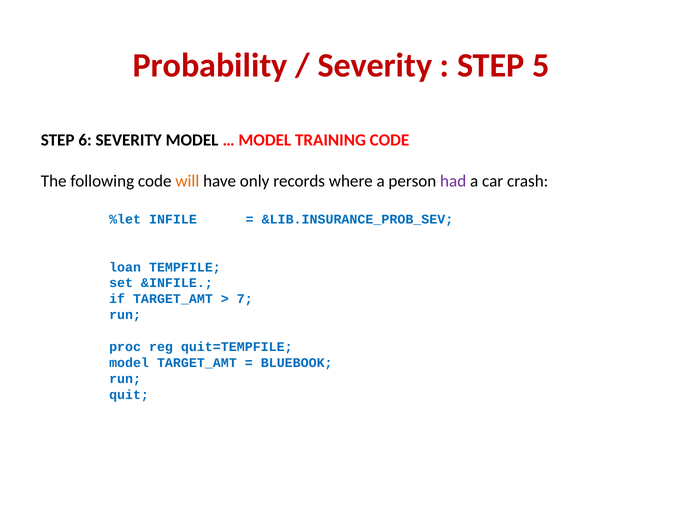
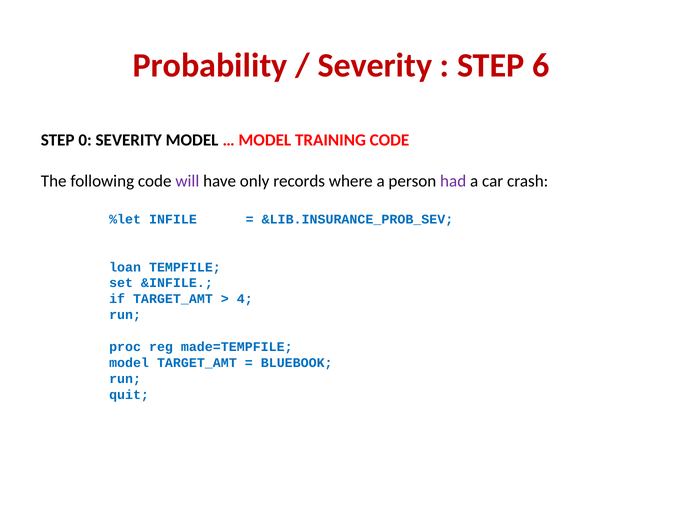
5: 5 -> 6
6: 6 -> 0
will colour: orange -> purple
7: 7 -> 4
quit=TEMPFILE: quit=TEMPFILE -> made=TEMPFILE
